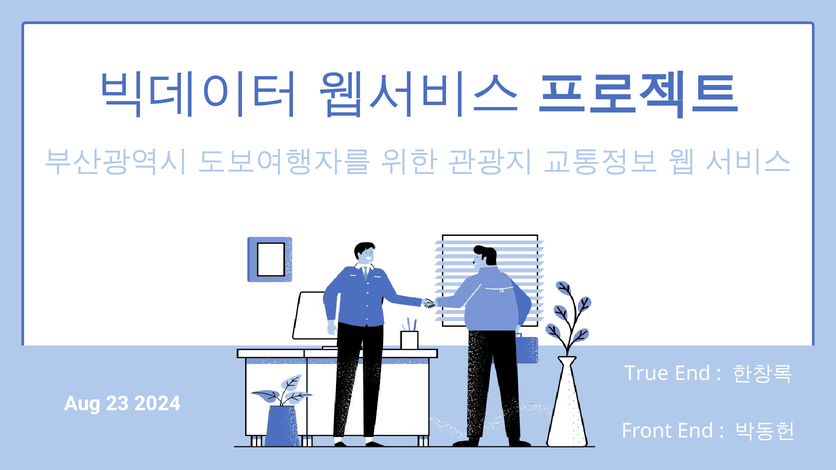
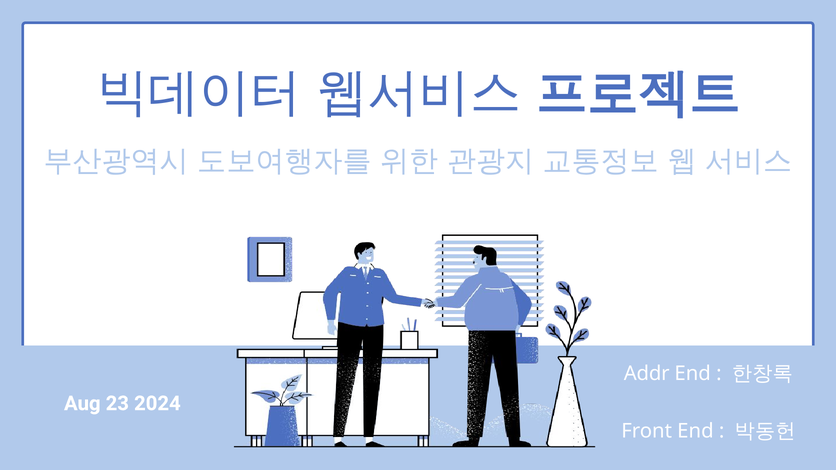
True: True -> Addr
